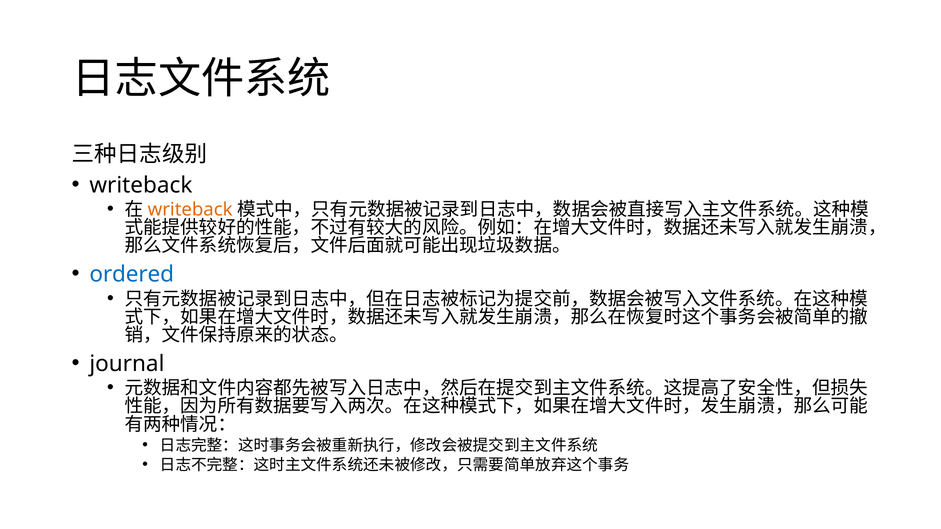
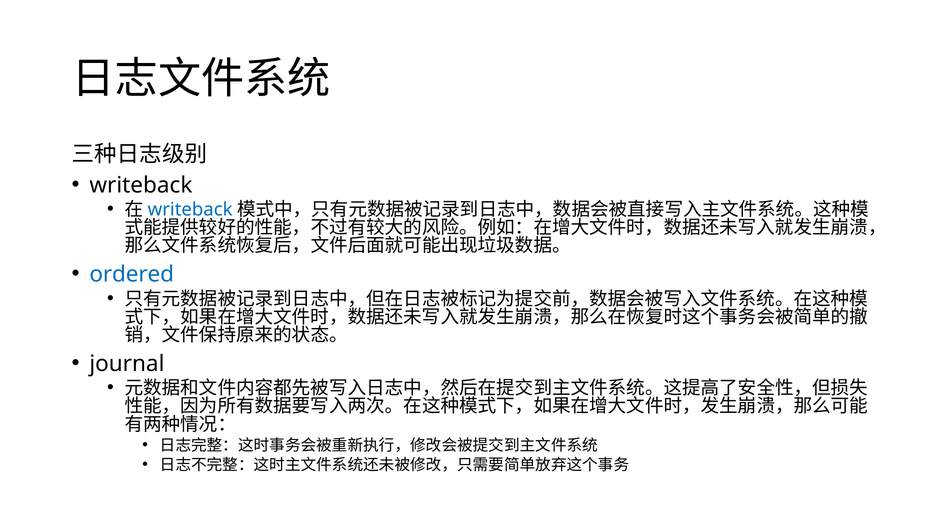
writeback at (190, 210) colour: orange -> blue
